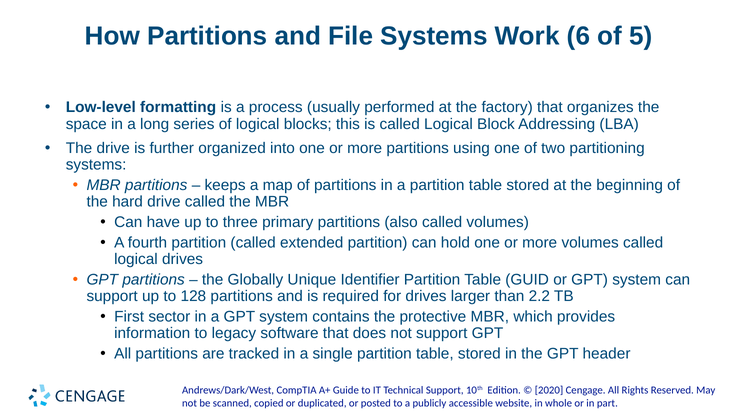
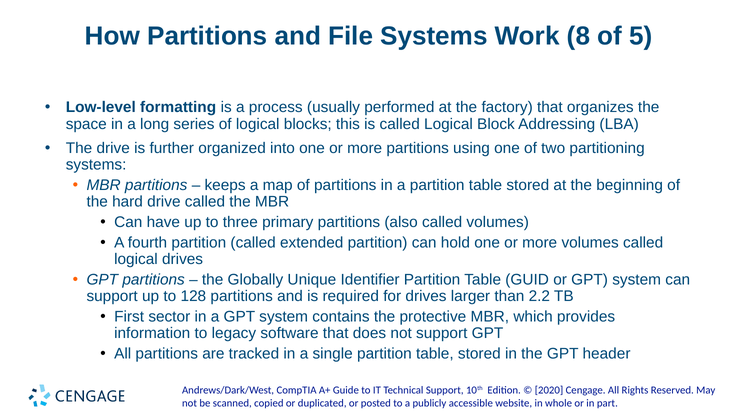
6: 6 -> 8
